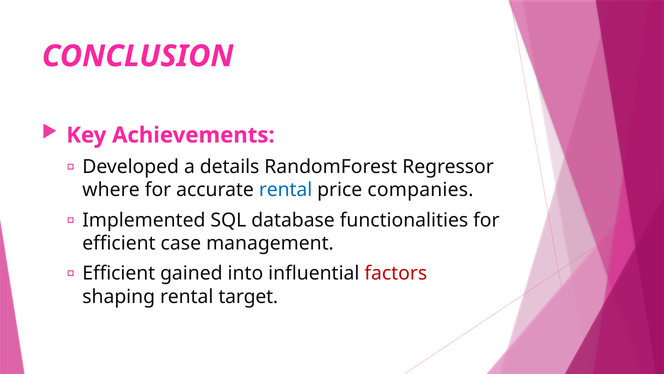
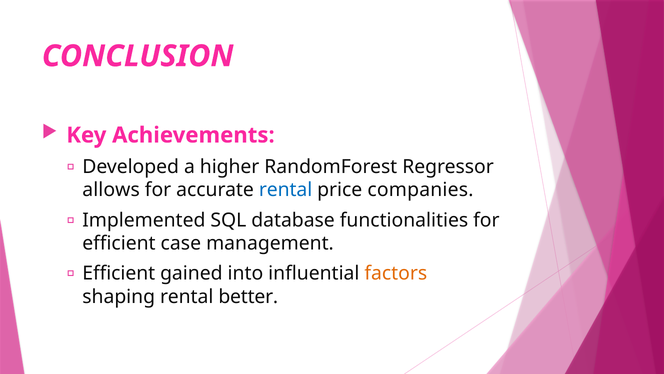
details: details -> higher
where: where -> allows
factors colour: red -> orange
target: target -> better
